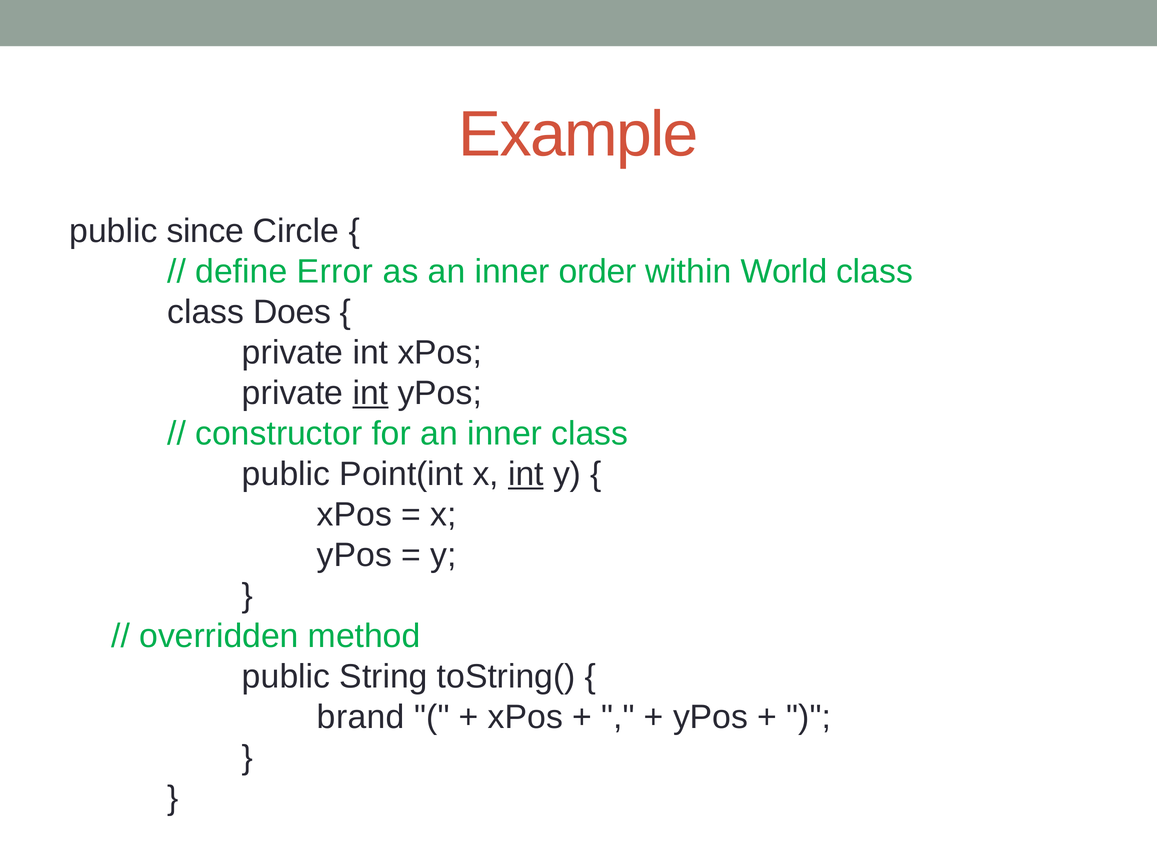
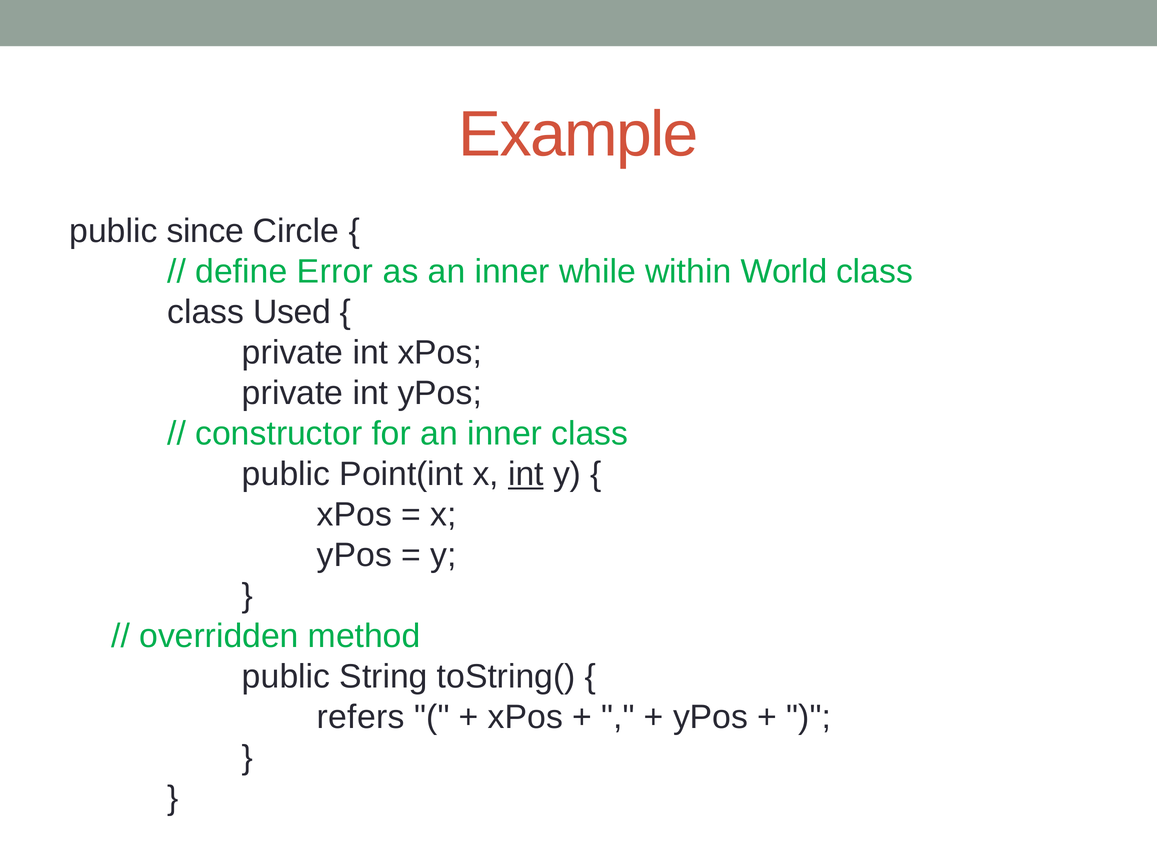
order: order -> while
Does: Does -> Used
int at (370, 393) underline: present -> none
brand: brand -> refers
